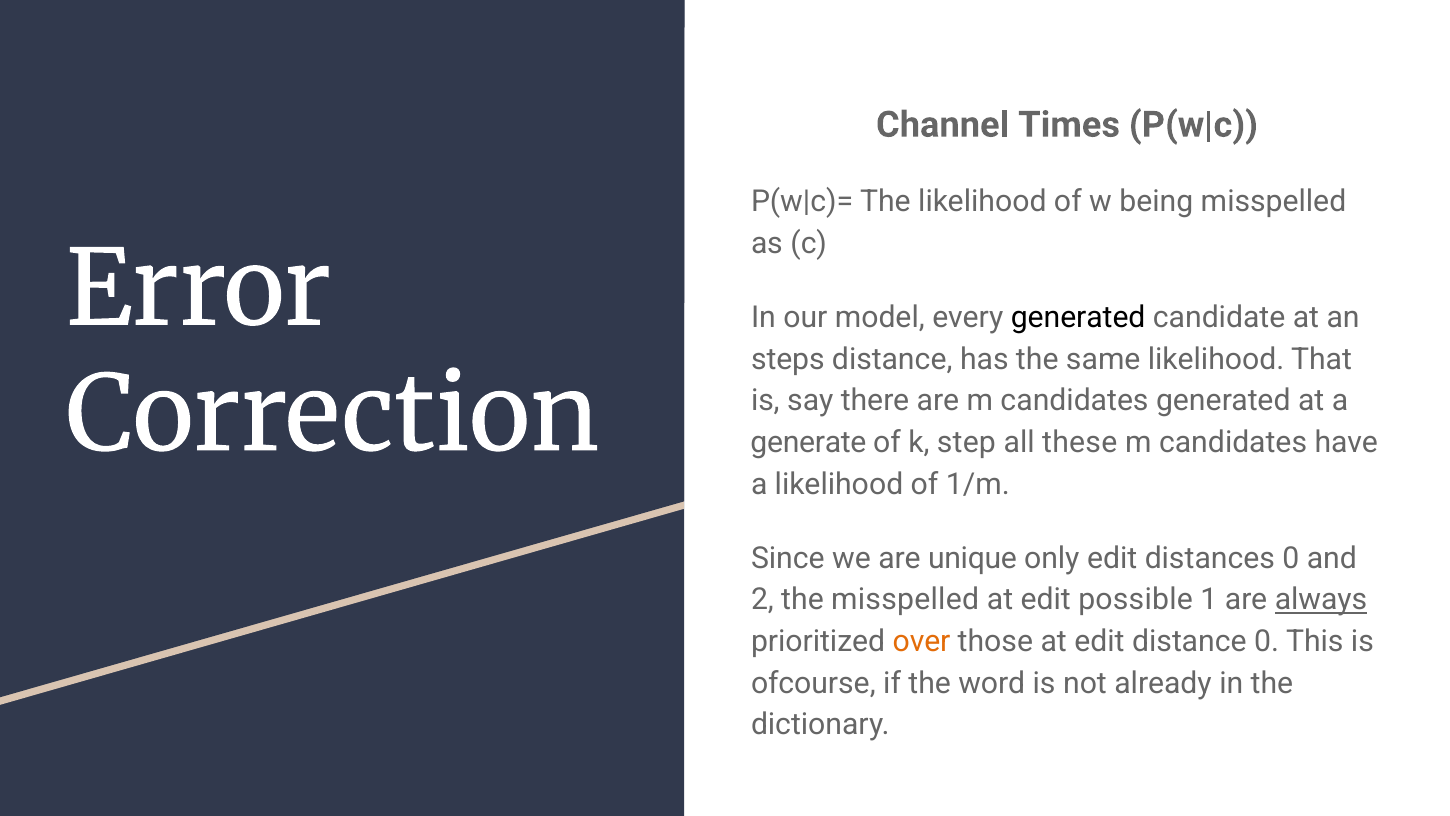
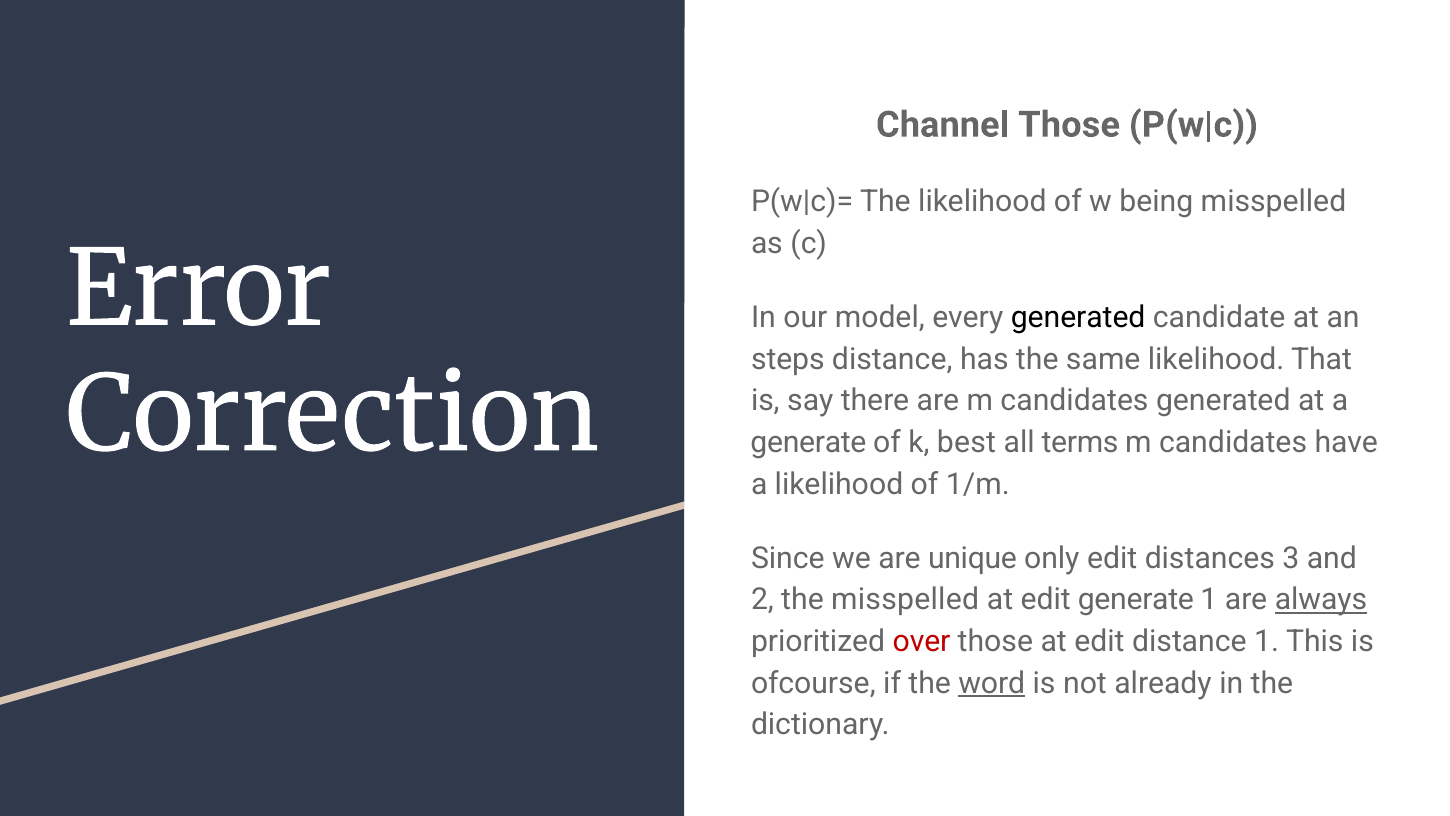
Channel Times: Times -> Those
step: step -> best
these: these -> terms
distances 0: 0 -> 3
edit possible: possible -> generate
over colour: orange -> red
distance 0: 0 -> 1
word underline: none -> present
